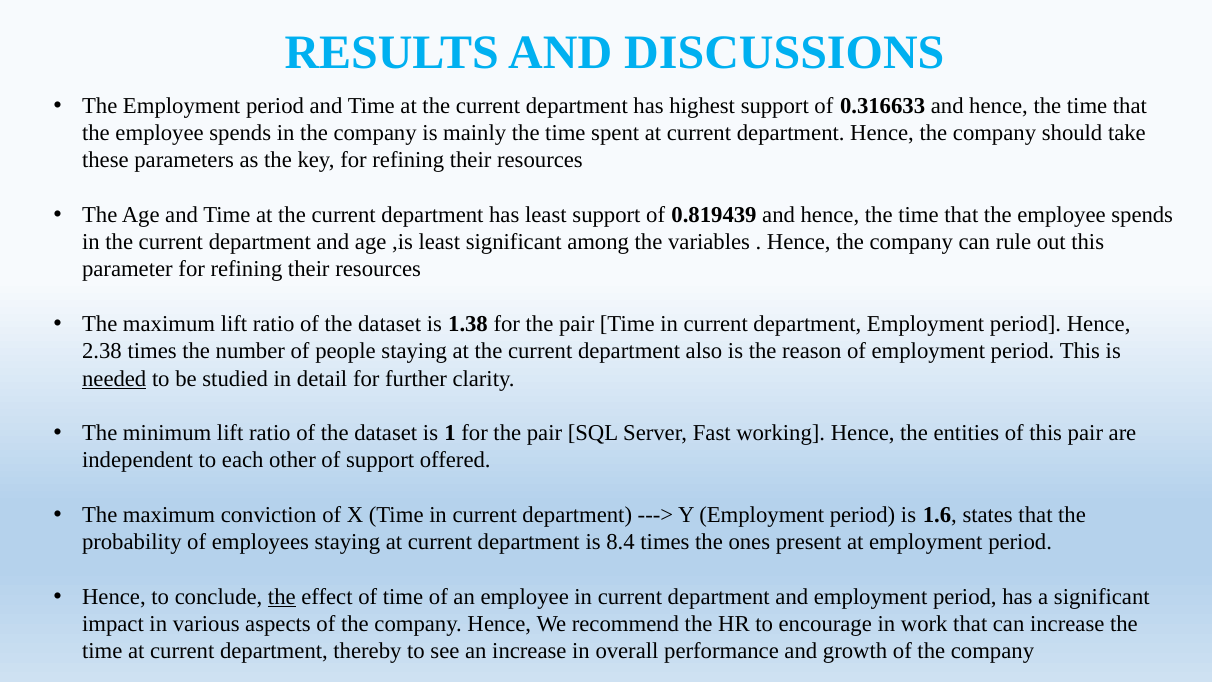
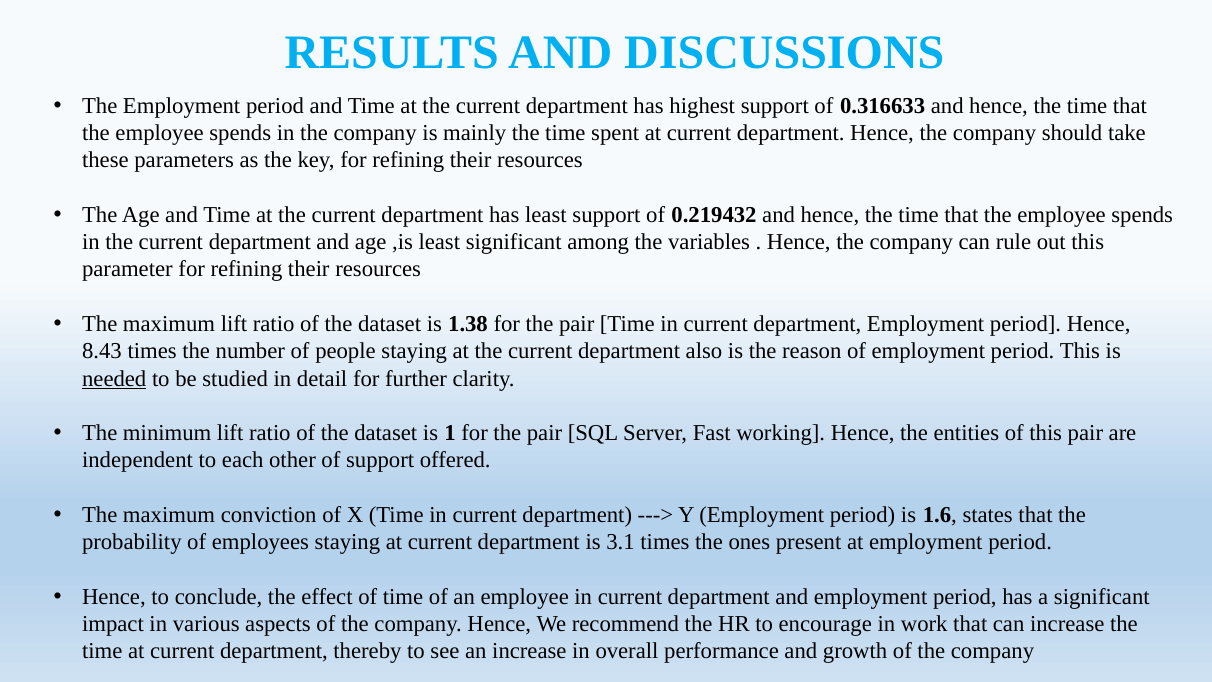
0.819439: 0.819439 -> 0.219432
2.38: 2.38 -> 8.43
8.4: 8.4 -> 3.1
the at (282, 597) underline: present -> none
